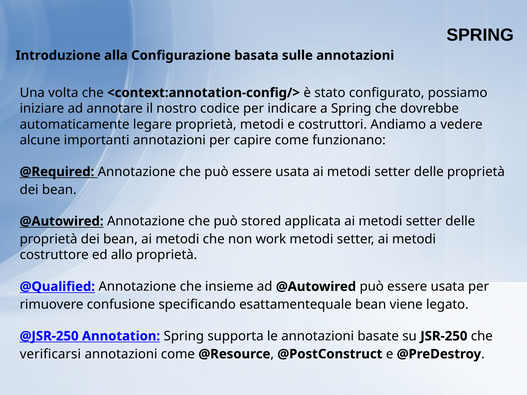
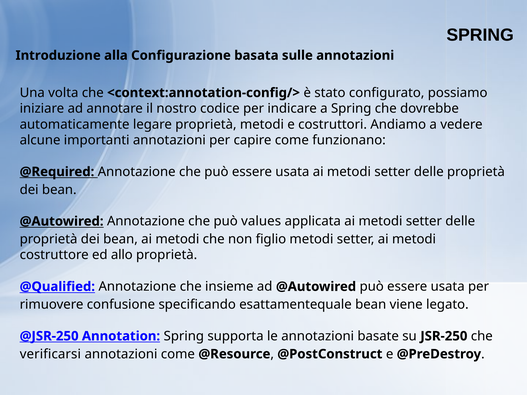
stored: stored -> values
work: work -> figlio
